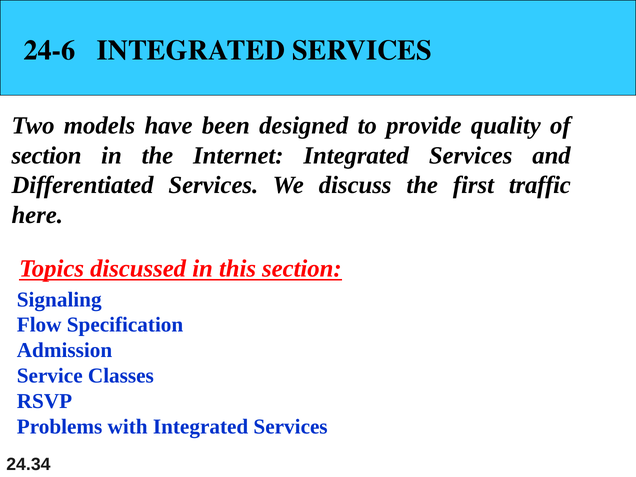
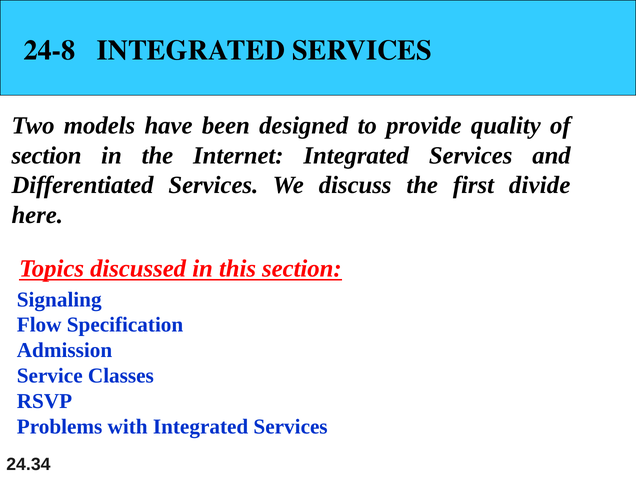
24-6: 24-6 -> 24-8
traffic: traffic -> divide
